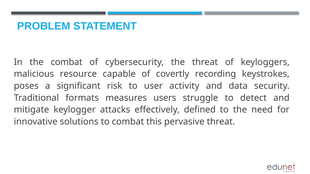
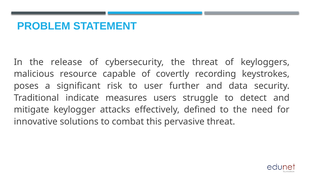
the combat: combat -> release
activity: activity -> further
formats: formats -> indicate
